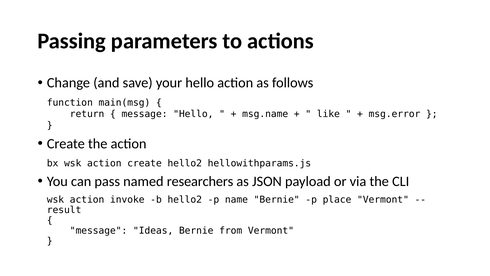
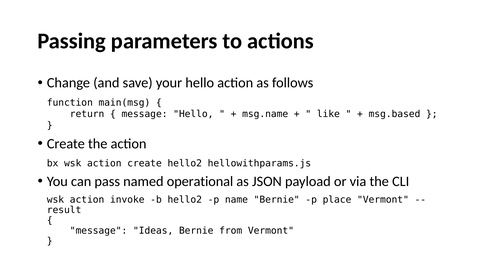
msg.error: msg.error -> msg.based
researchers: researchers -> operational
